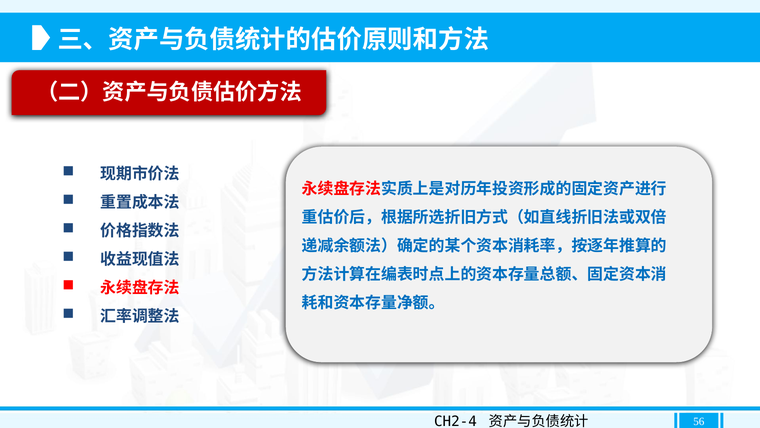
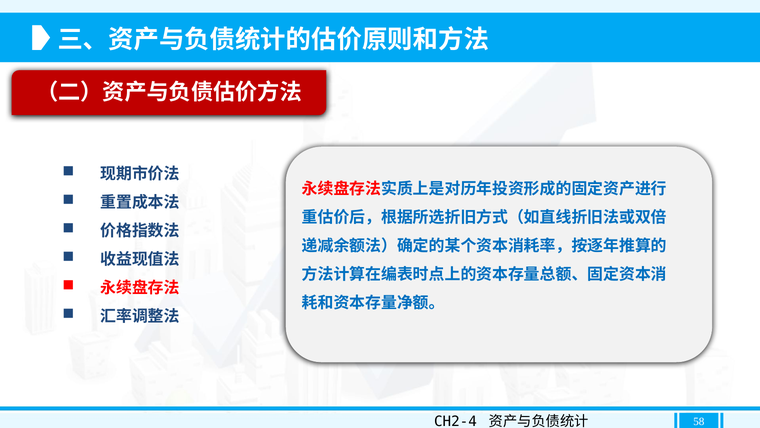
56: 56 -> 58
